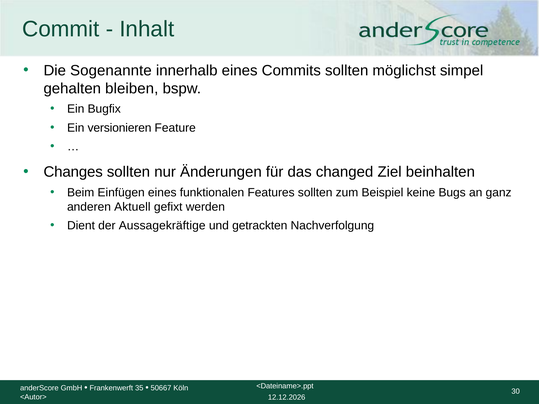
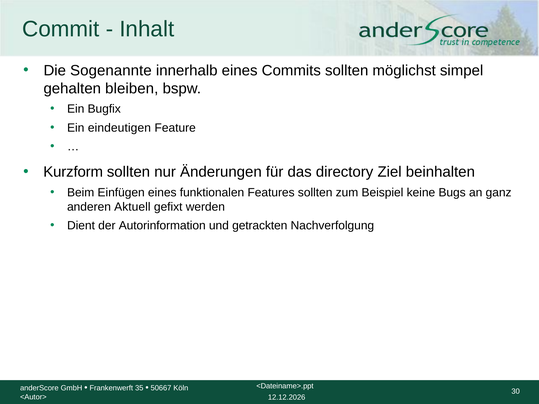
versionieren: versionieren -> eindeutigen
Changes: Changes -> Kurzform
changed: changed -> directory
Aussagekräftige: Aussagekräftige -> Autorinformation
